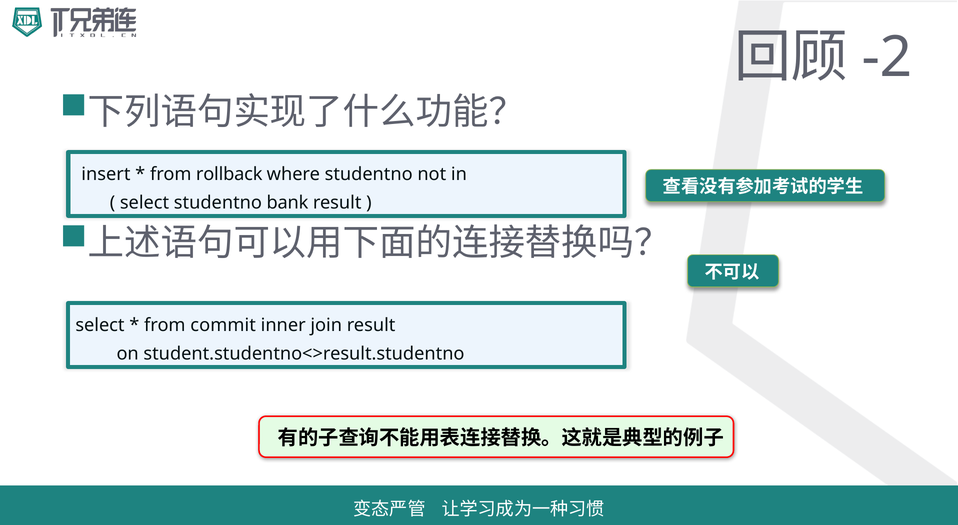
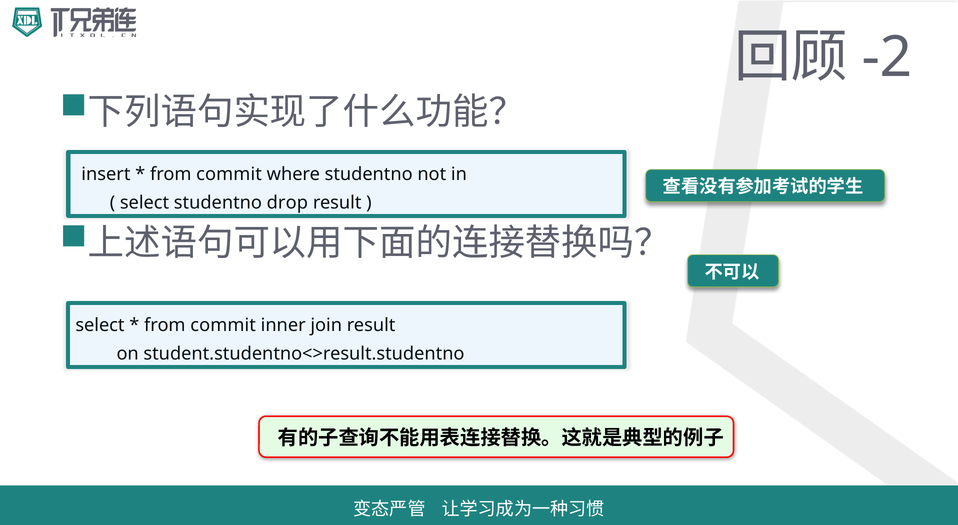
rollback at (229, 174): rollback -> commit
bank: bank -> drop
